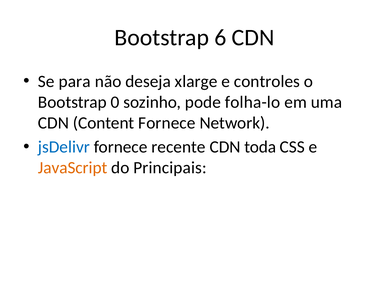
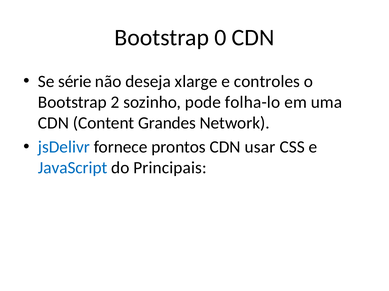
6: 6 -> 0
para: para -> série
0: 0 -> 2
Content Fornece: Fornece -> Grandes
recente: recente -> prontos
toda: toda -> usar
JavaScript colour: orange -> blue
